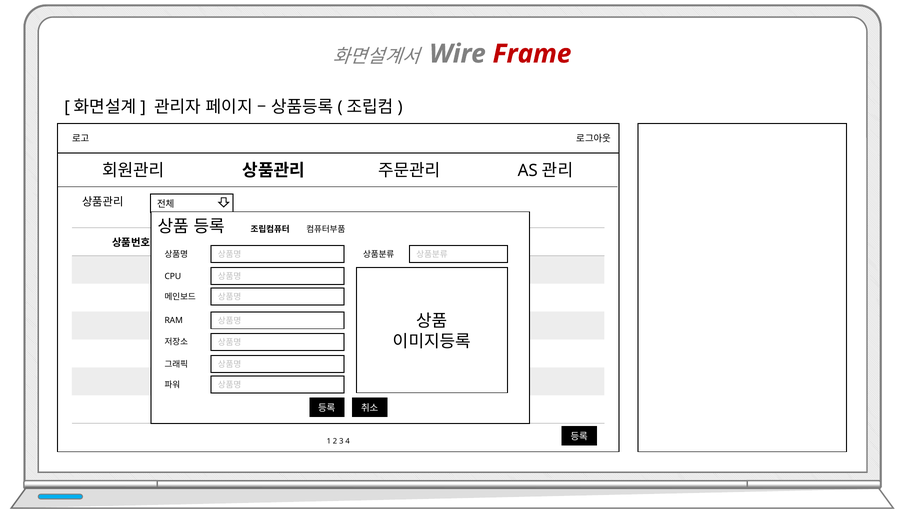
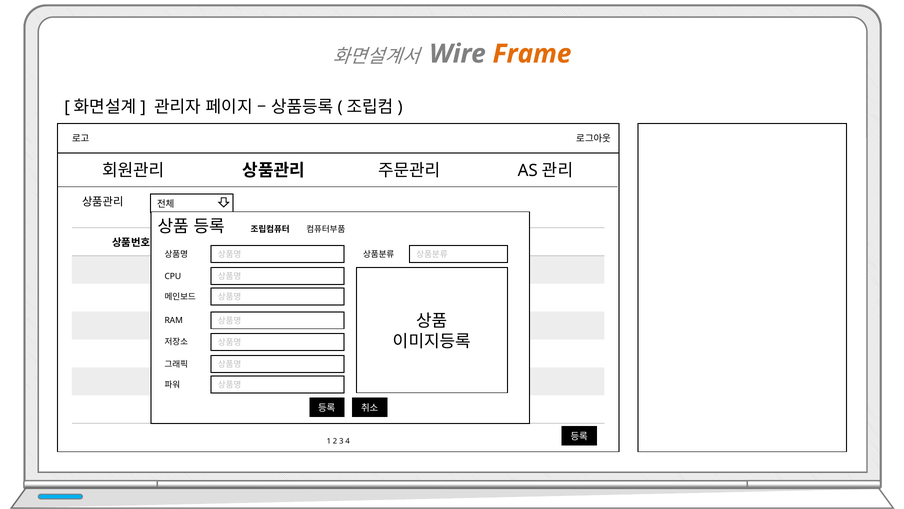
Frame colour: red -> orange
